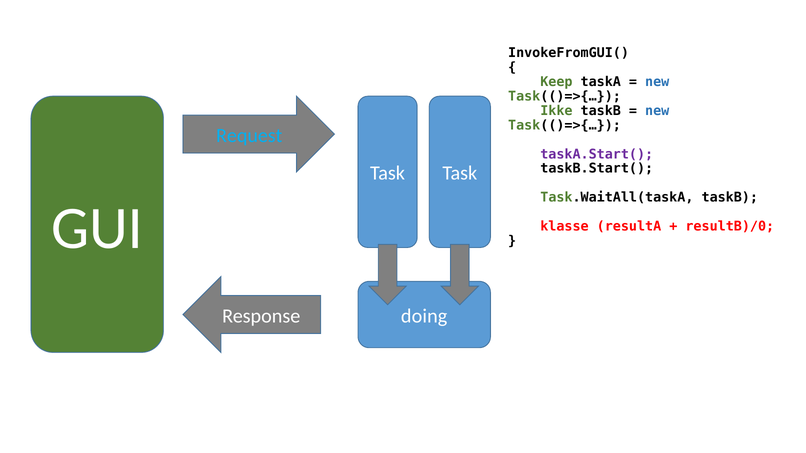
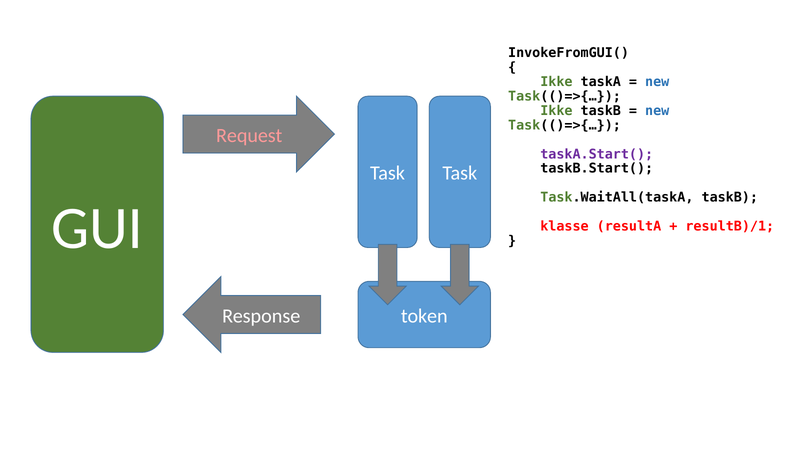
Keep at (556, 82): Keep -> Ikke
Request colour: light blue -> pink
resultB)/0: resultB)/0 -> resultB)/1
doing: doing -> token
